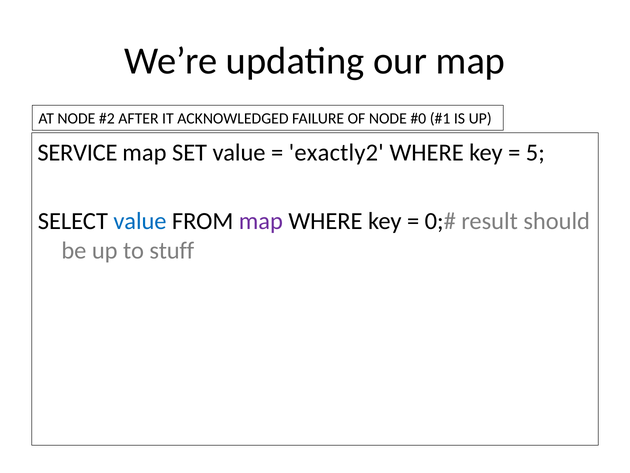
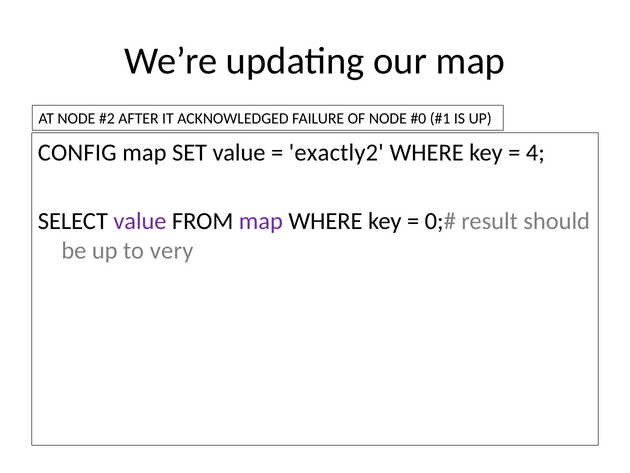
SERVICE: SERVICE -> CONFIG
5: 5 -> 4
value at (140, 221) colour: blue -> purple
stuff: stuff -> very
